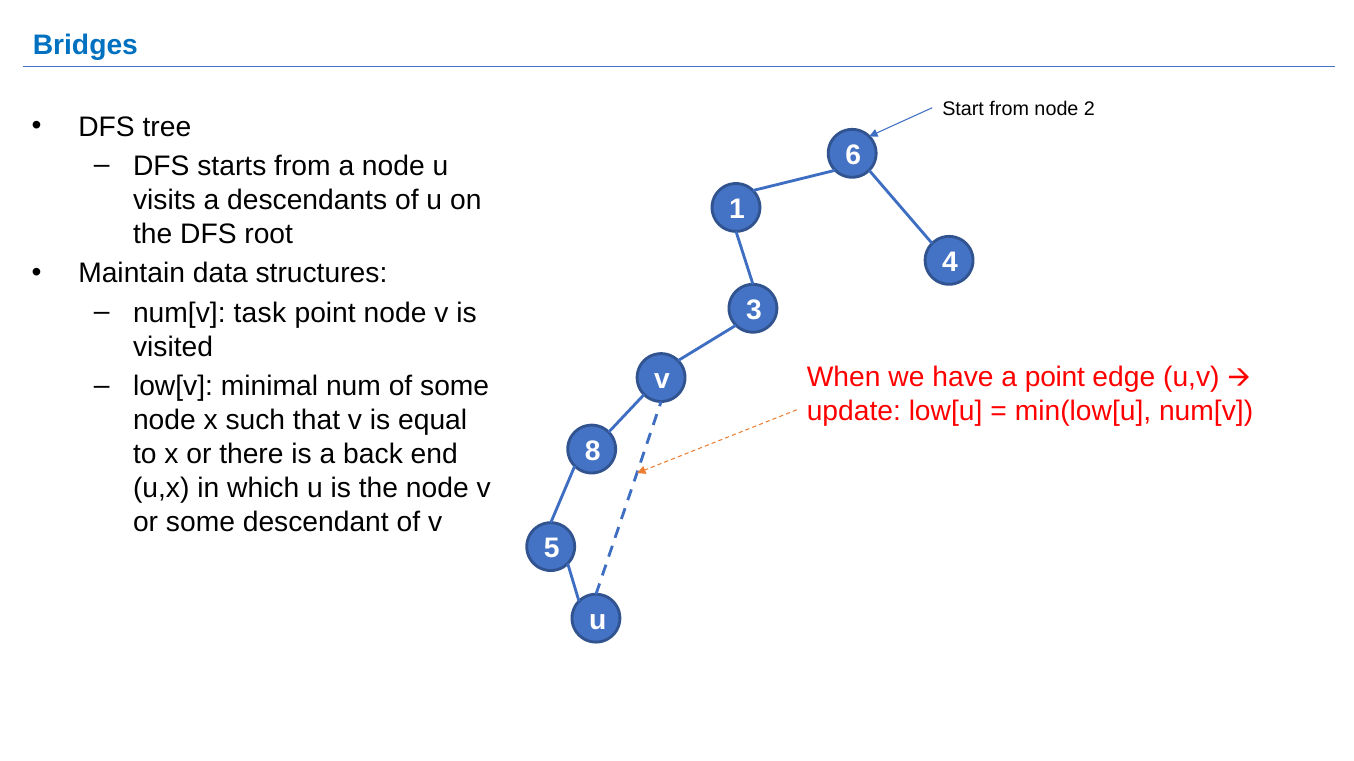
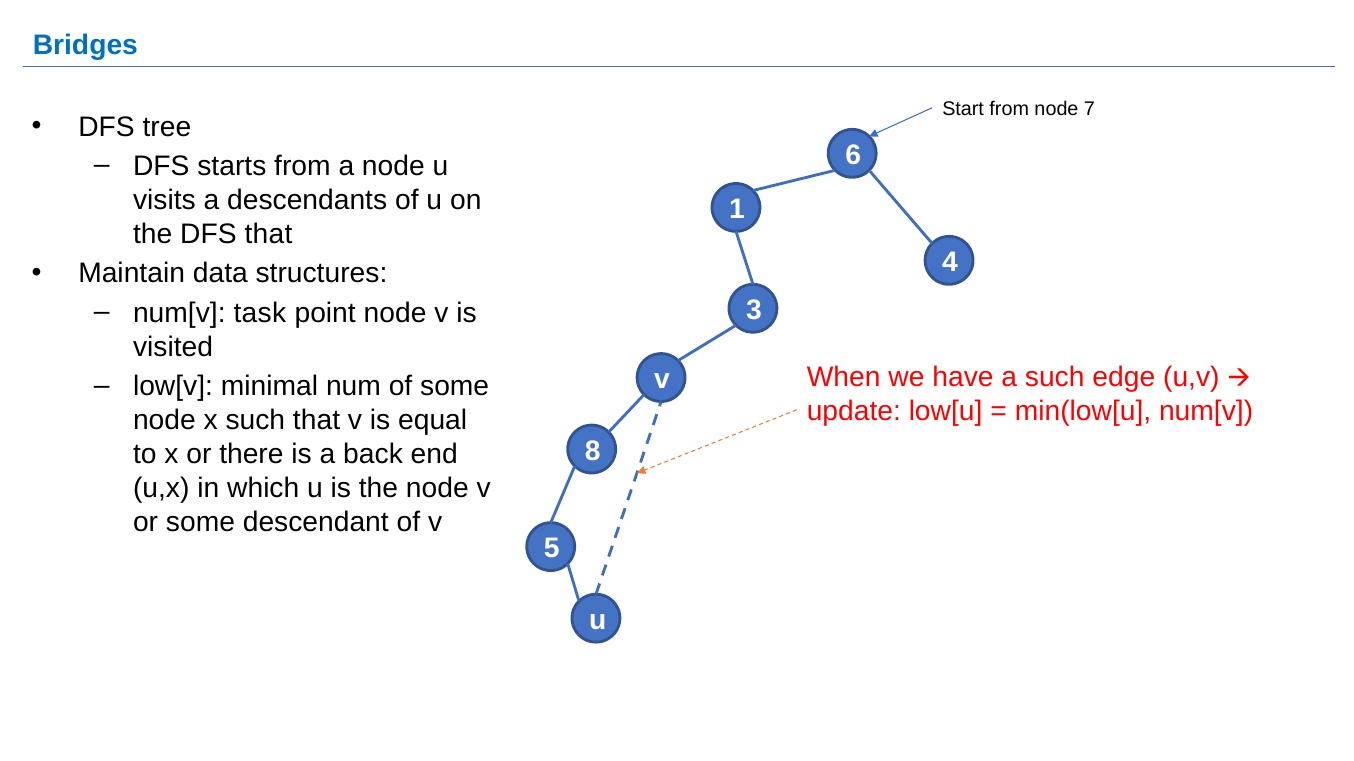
2: 2 -> 7
DFS root: root -> that
a point: point -> such
